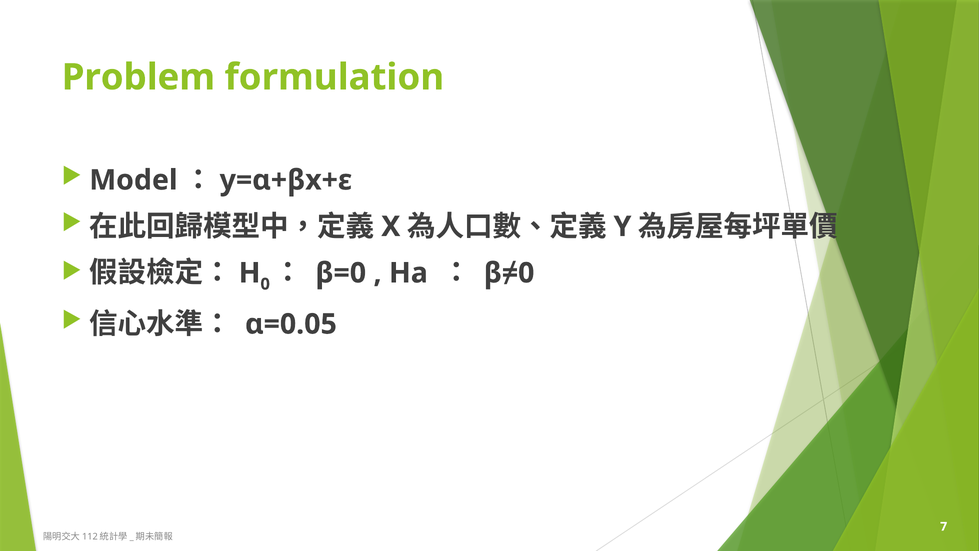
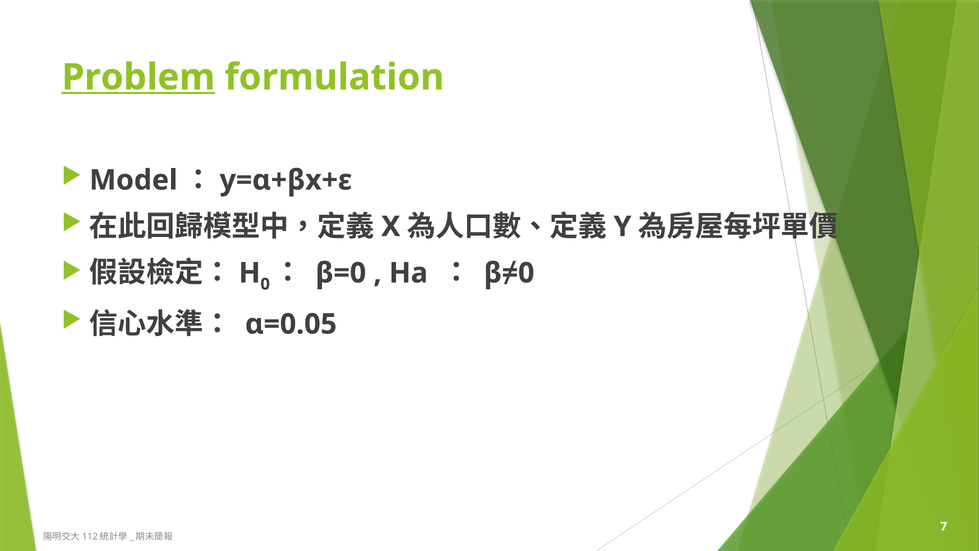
Problem underline: none -> present
